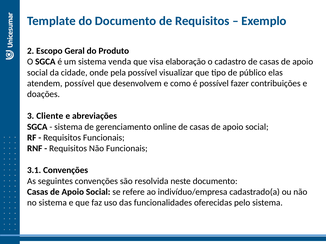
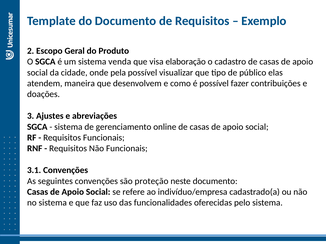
atendem possível: possível -> maneira
Cliente: Cliente -> Ajustes
resolvida: resolvida -> proteção
